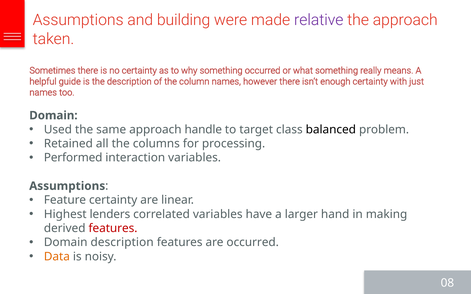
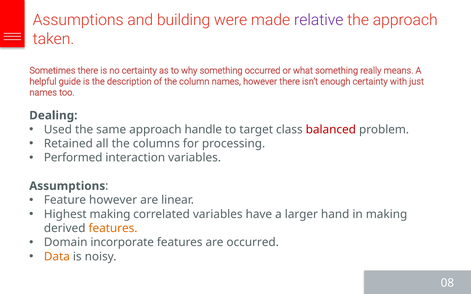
Domain at (53, 116): Domain -> Dealing
balanced colour: black -> red
Feature certainty: certainty -> however
Highest lenders: lenders -> making
features at (113, 229) colour: red -> orange
Domain description: description -> incorporate
